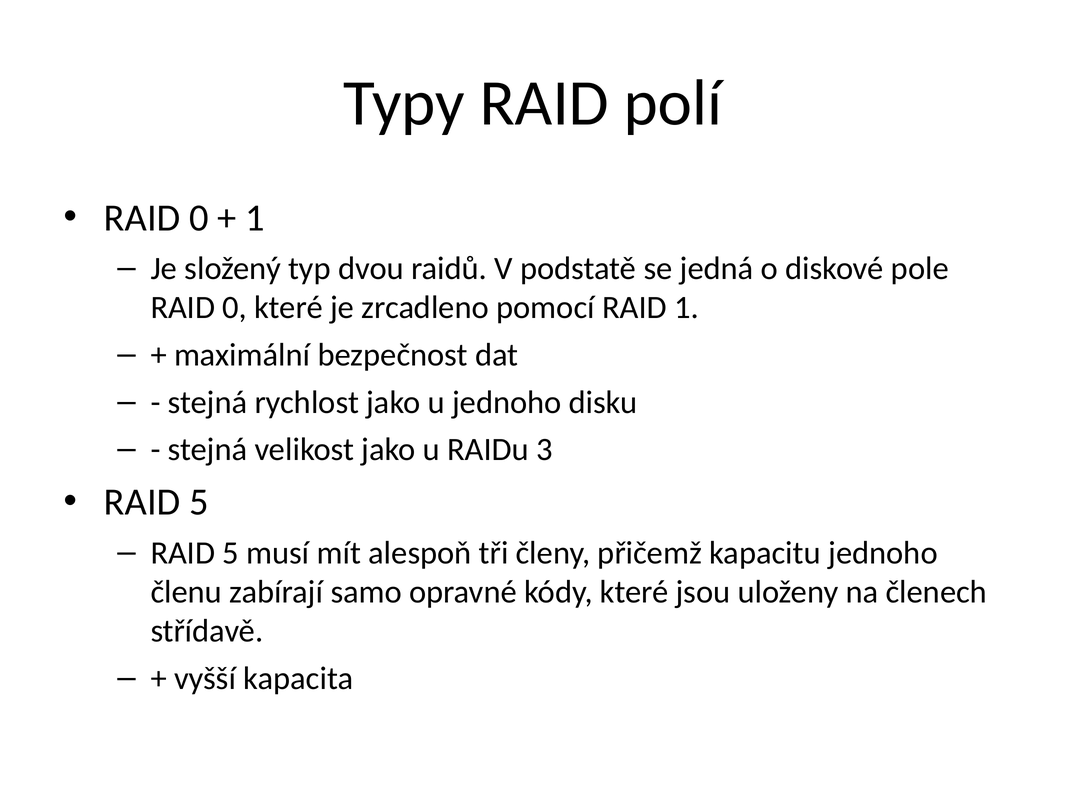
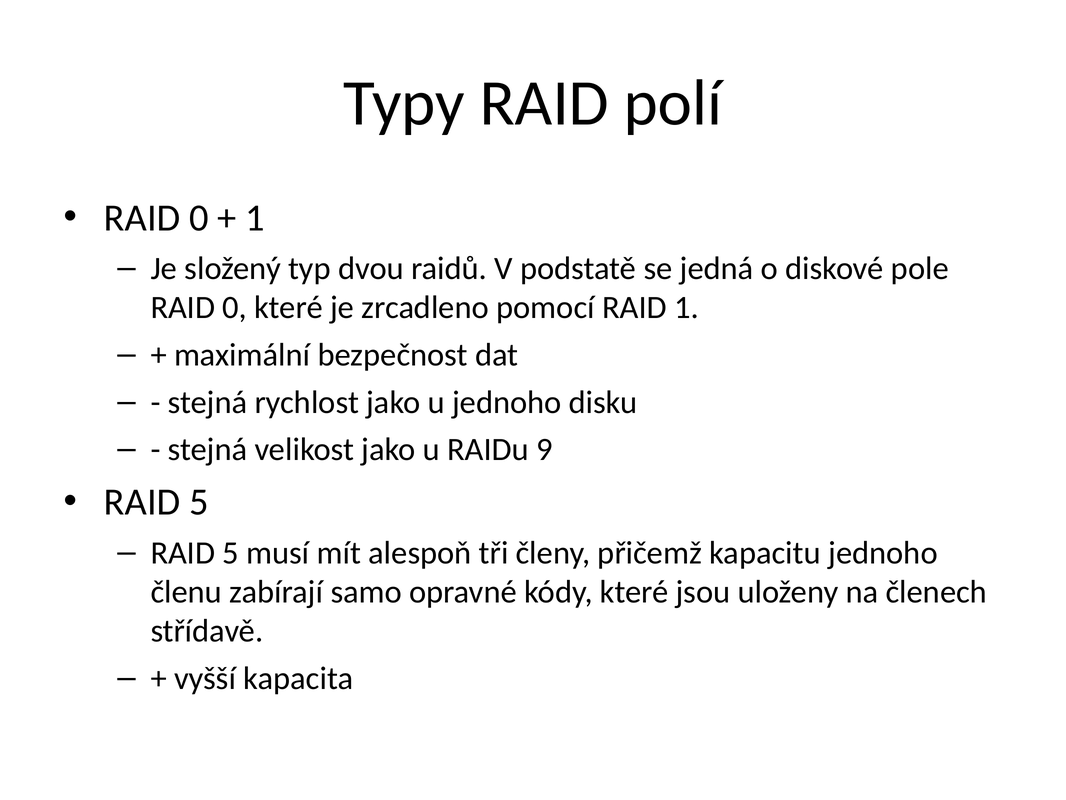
3: 3 -> 9
